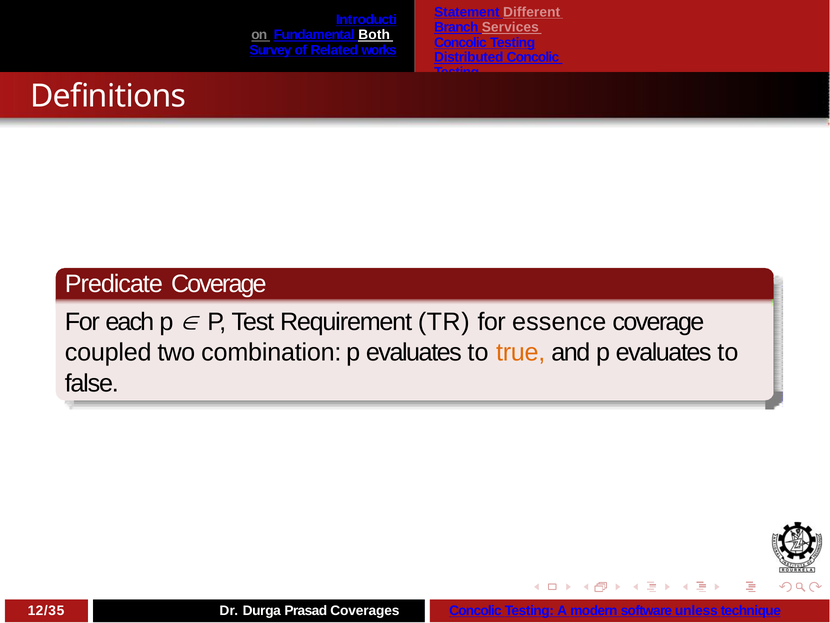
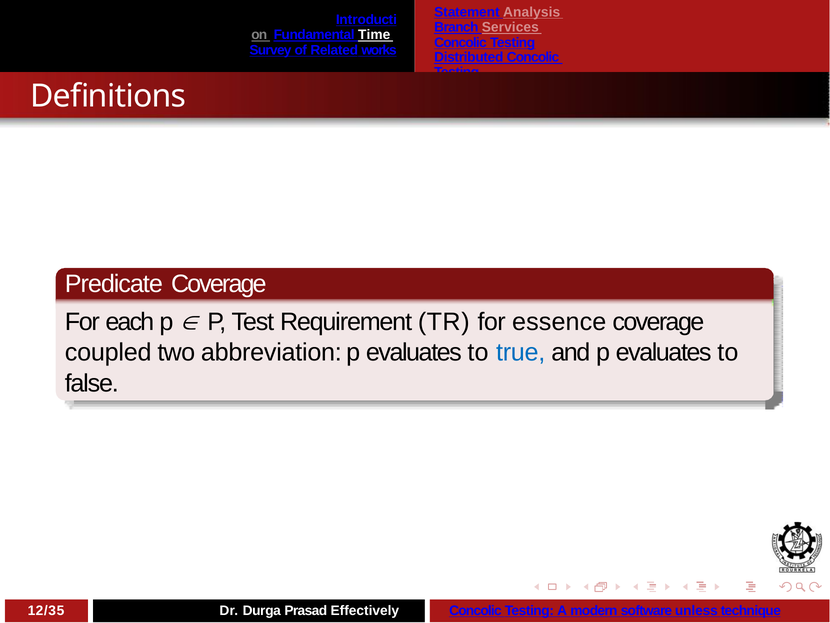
Different: Different -> Analysis
Both: Both -> Time
combination: combination -> abbreviation
true colour: orange -> blue
Coverages: Coverages -> Effectively
